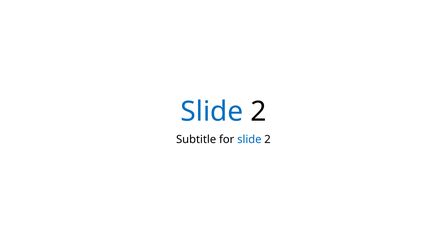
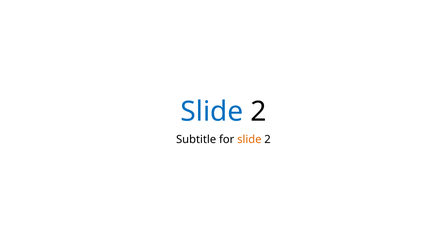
slide at (249, 140) colour: blue -> orange
